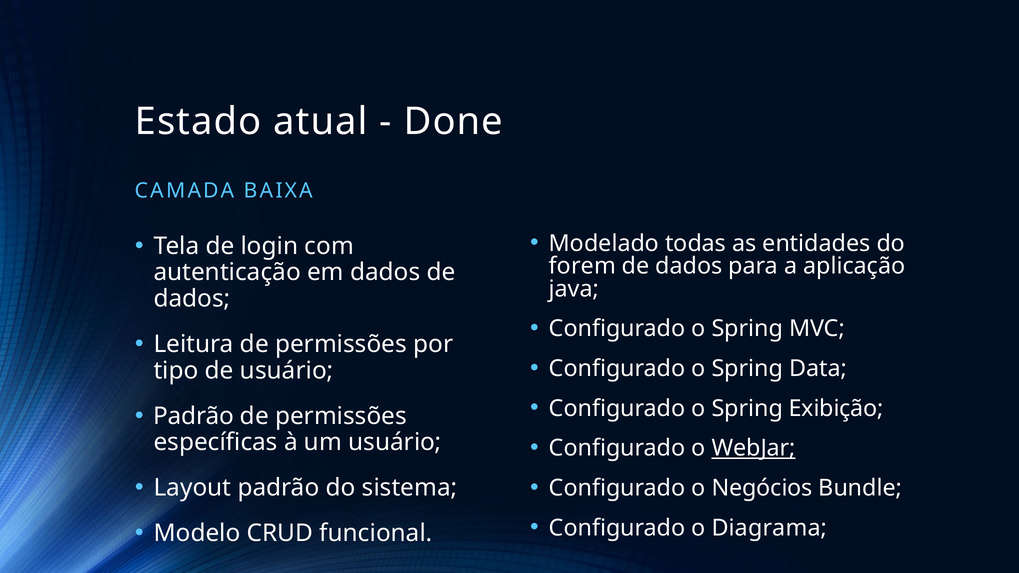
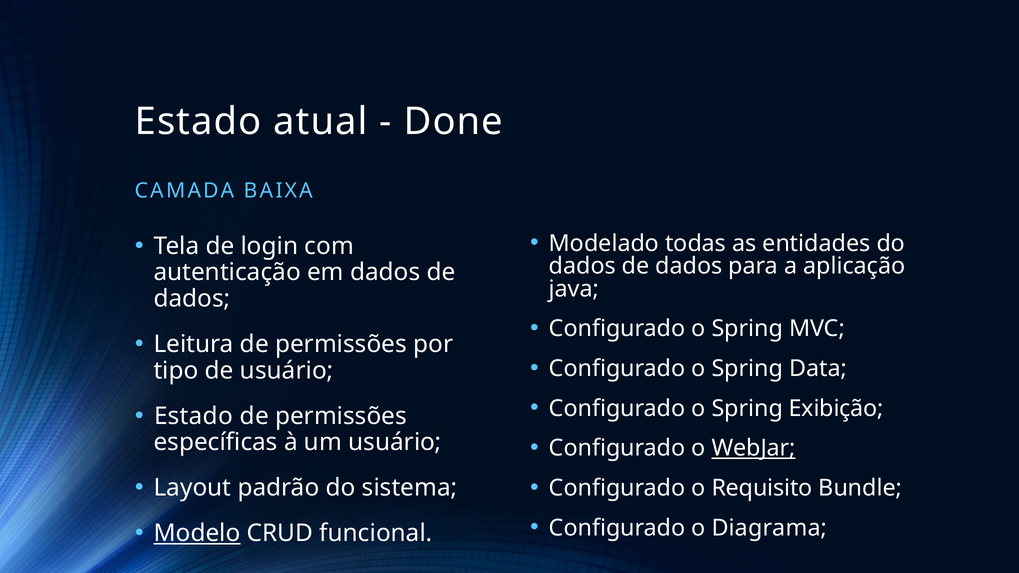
forem at (582, 266): forem -> dados
Padrão at (194, 416): Padrão -> Estado
Negócios: Negócios -> Requisito
Modelo underline: none -> present
